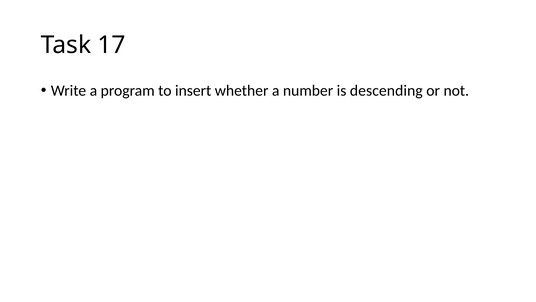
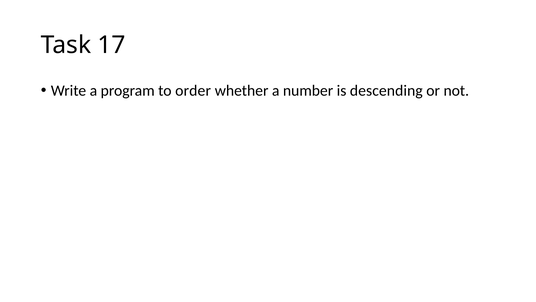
insert: insert -> order
